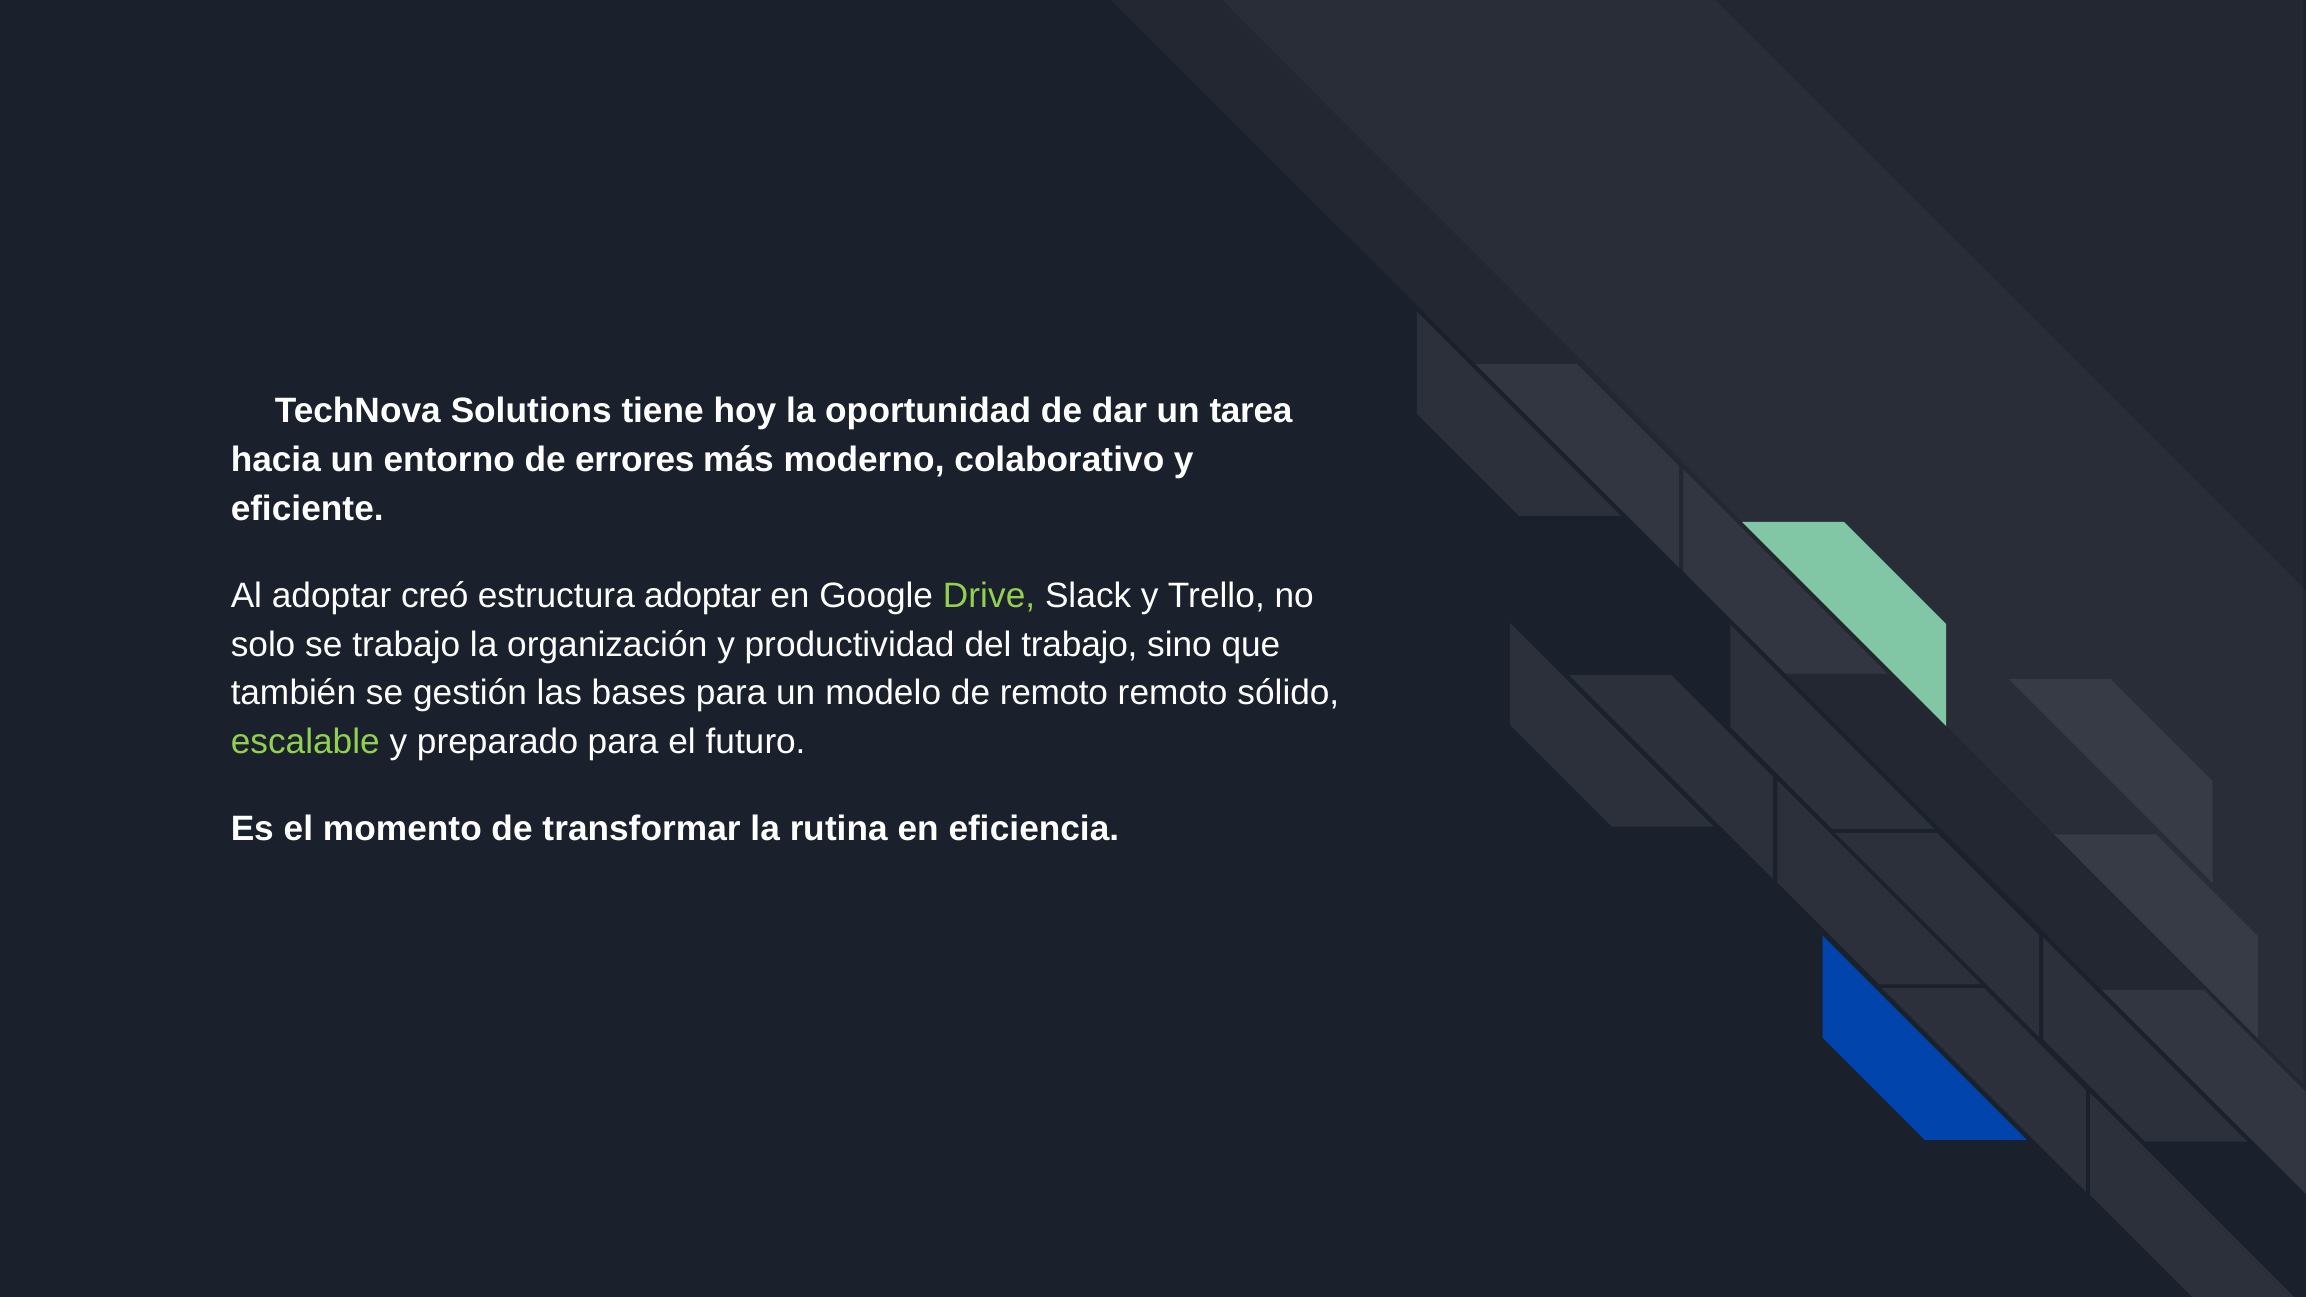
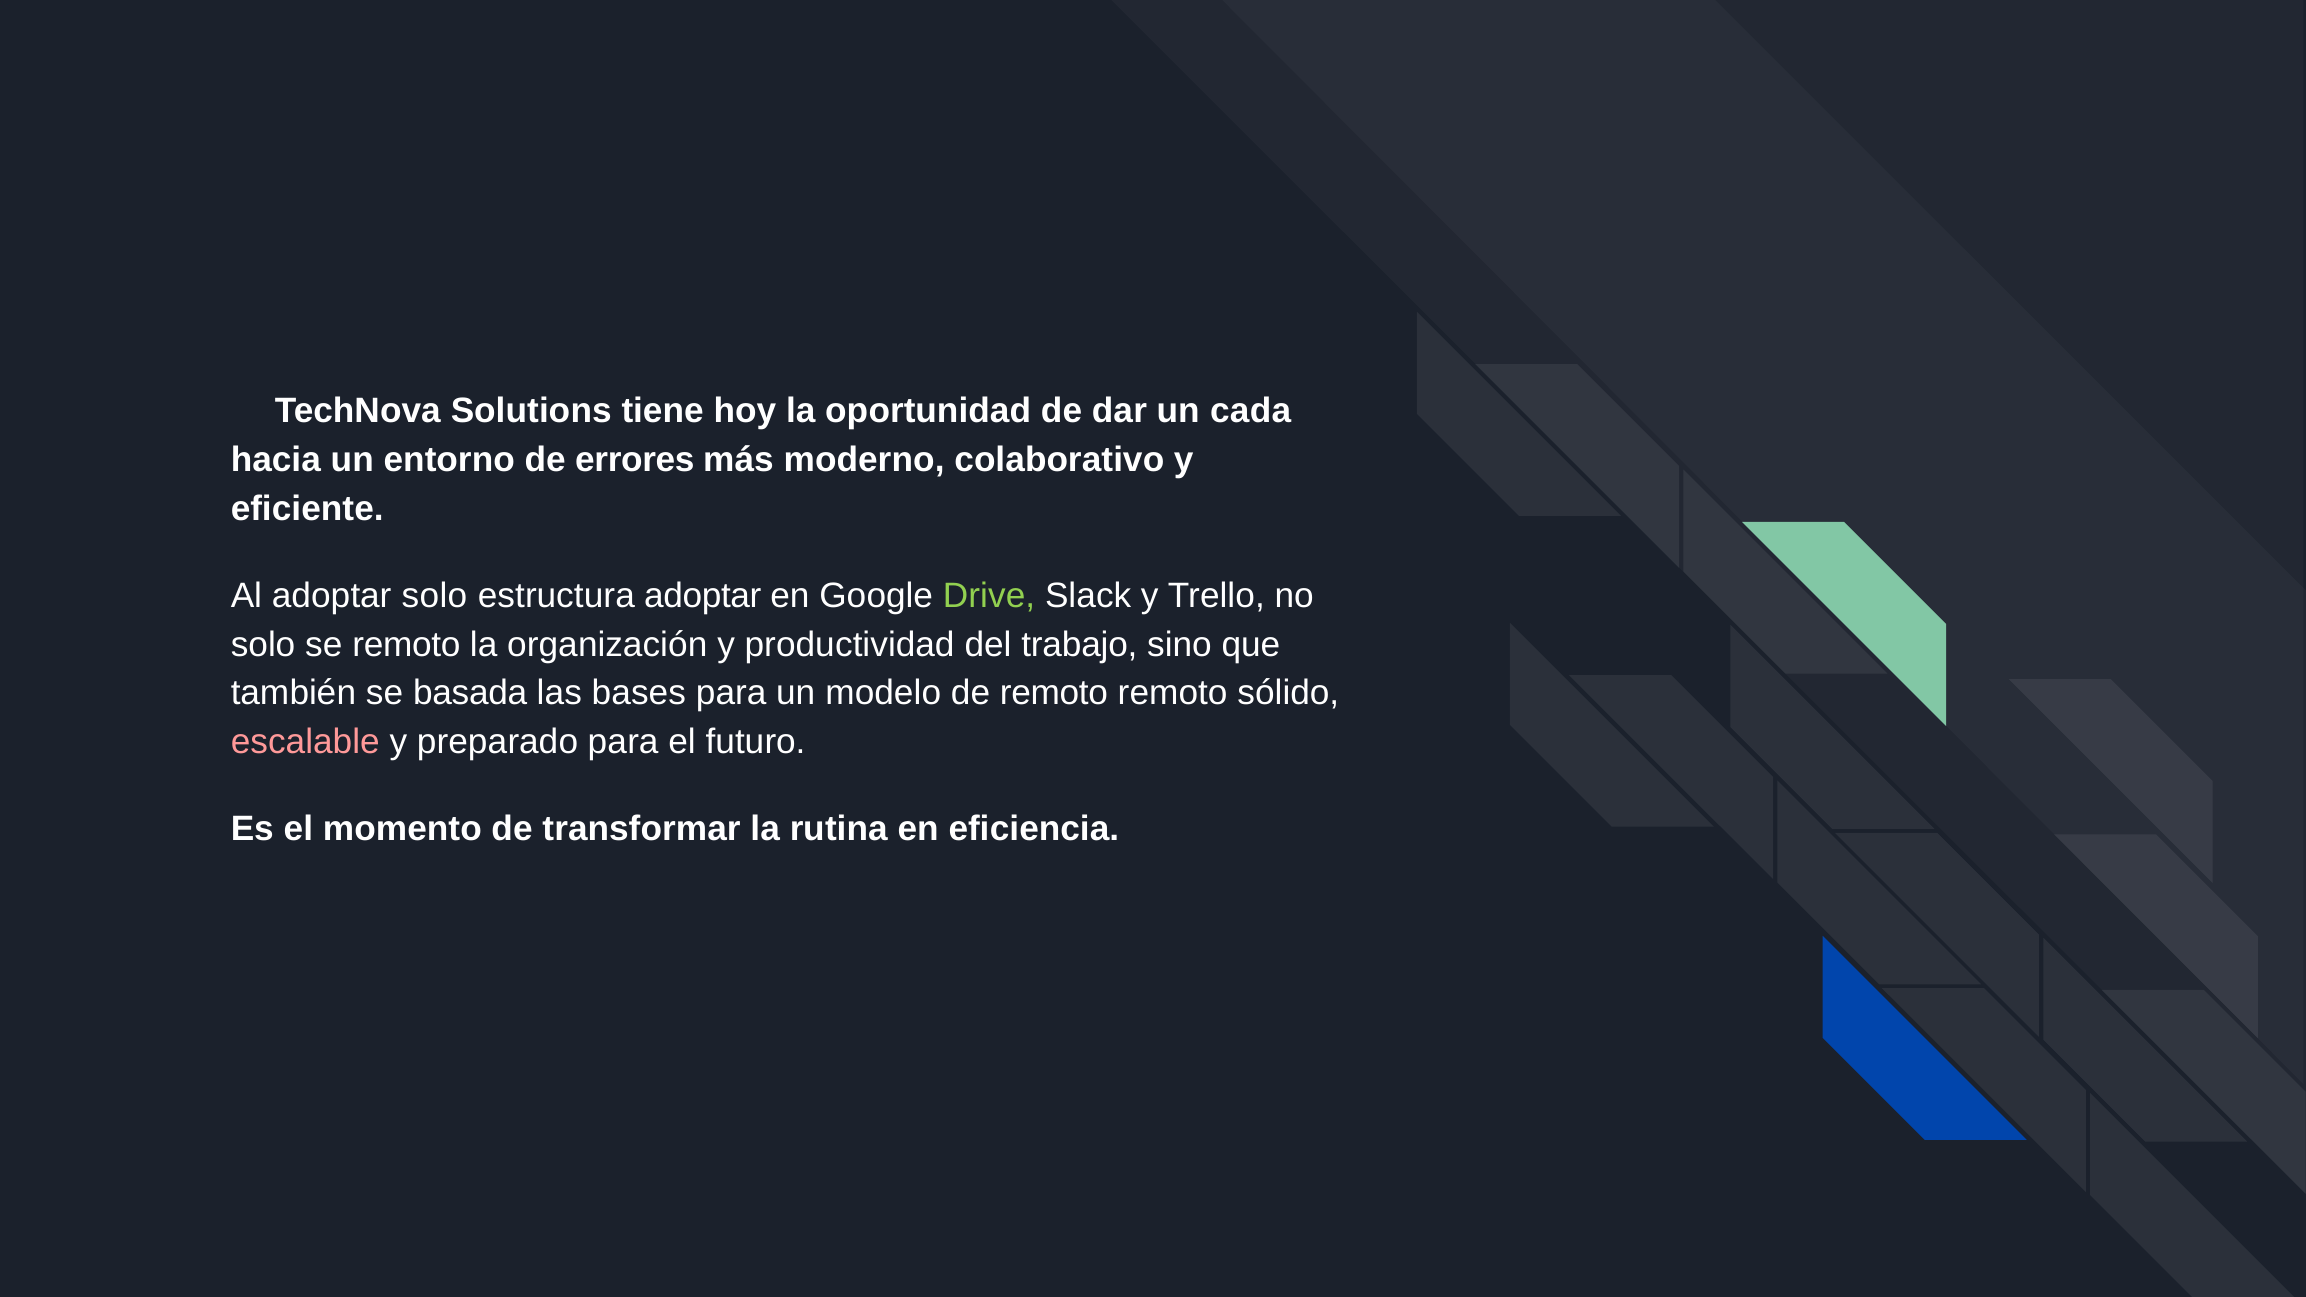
tarea: tarea -> cada
adoptar creó: creó -> solo
se trabajo: trabajo -> remoto
gestión: gestión -> basada
escalable colour: light green -> pink
